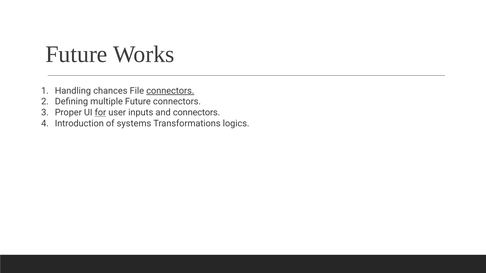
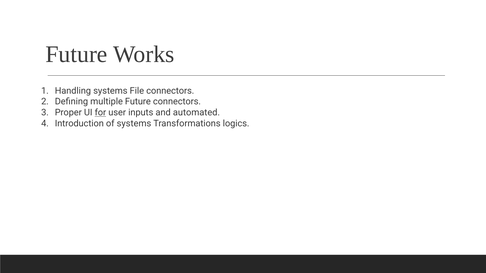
Handling chances: chances -> systems
connectors at (170, 91) underline: present -> none
and connectors: connectors -> automated
